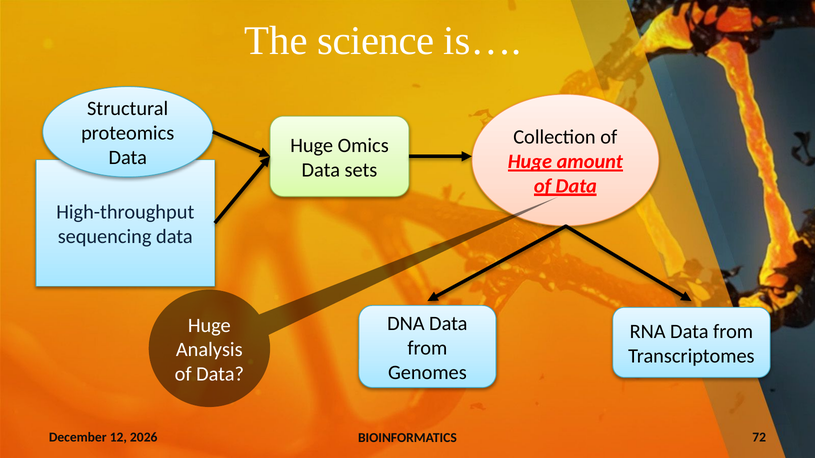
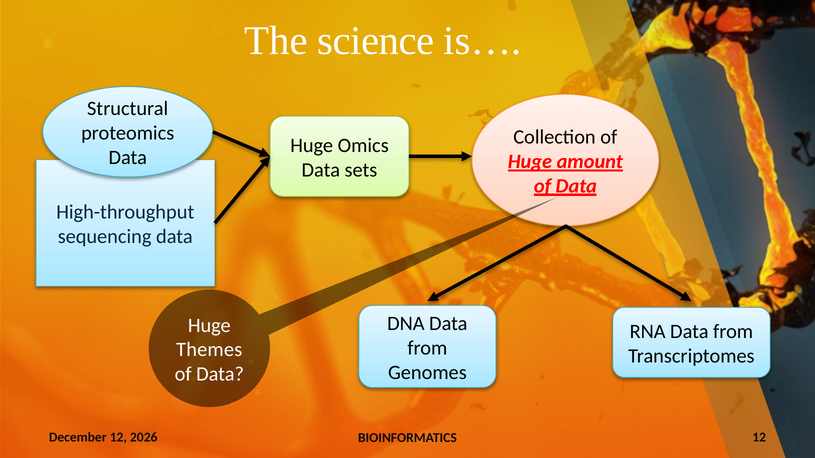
Analysis: Analysis -> Themes
BIOINFORMATICS 72: 72 -> 12
